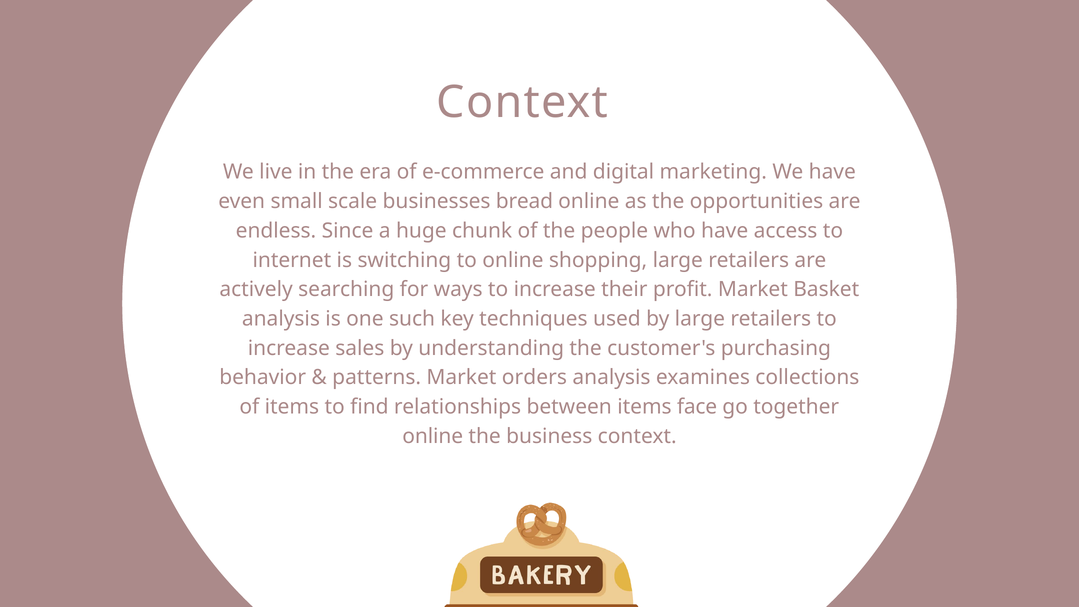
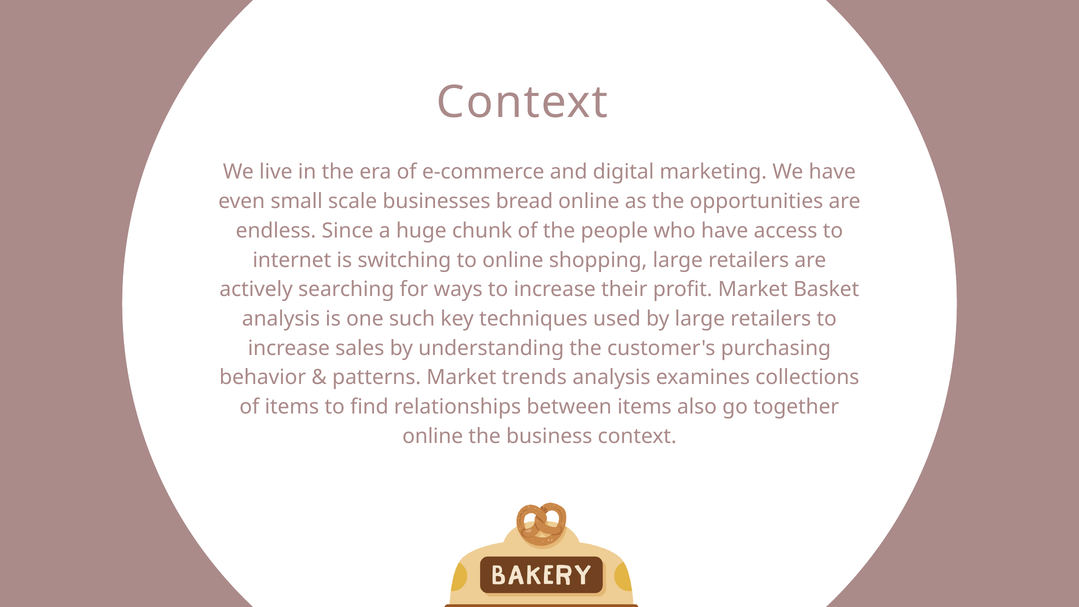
orders: orders -> trends
face: face -> also
